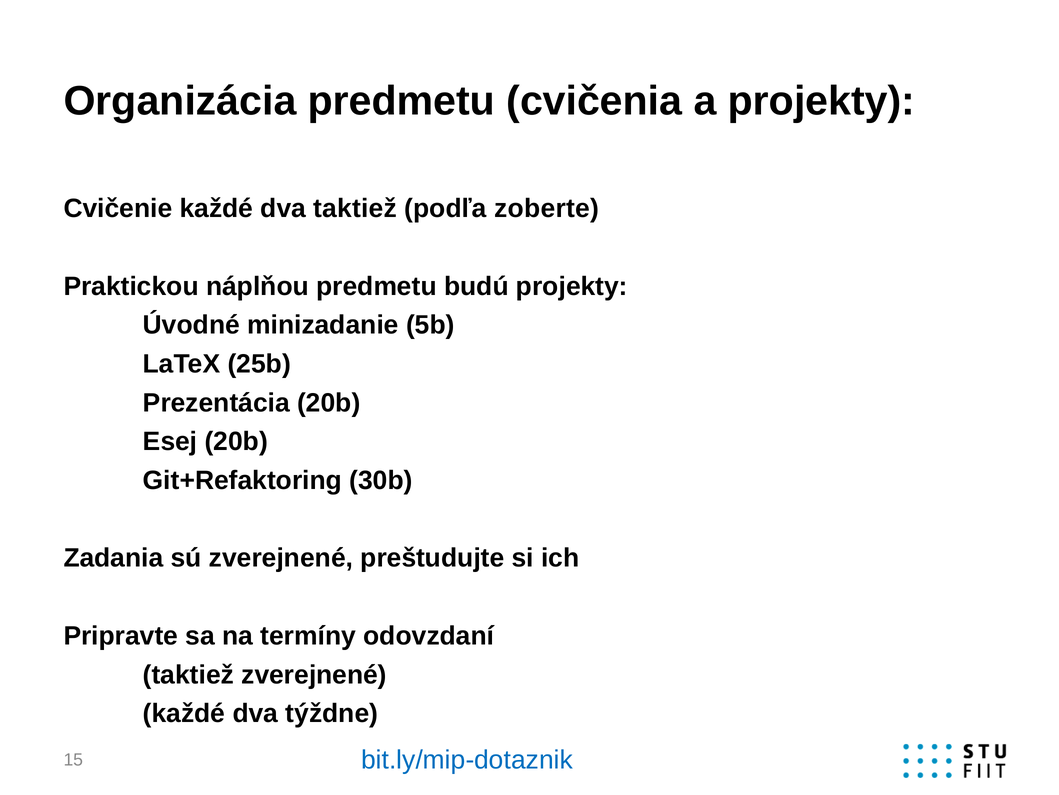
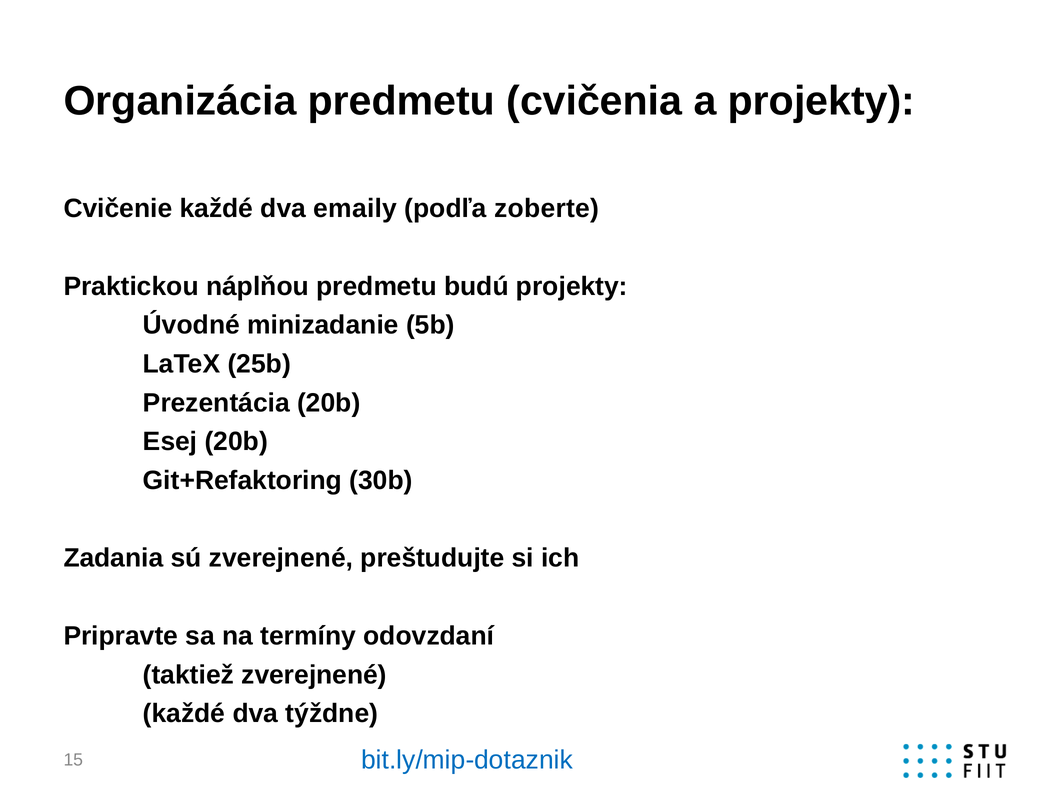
dva taktiež: taktiež -> emaily
